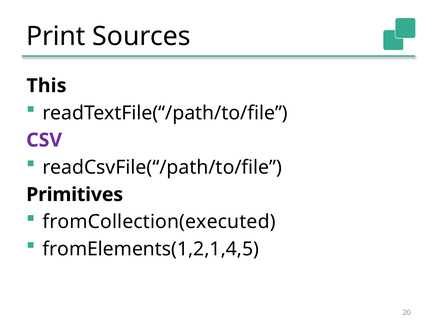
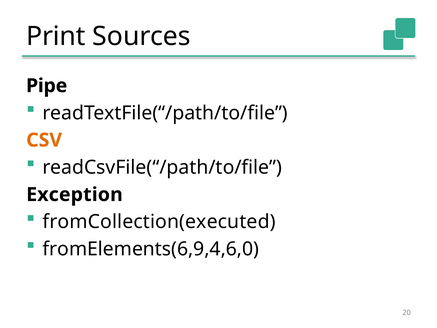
This: This -> Pipe
CSV colour: purple -> orange
Primitives: Primitives -> Exception
fromElements(1,2,1,4,5: fromElements(1,2,1,4,5 -> fromElements(6,9,4,6,0
